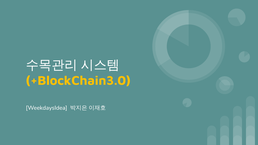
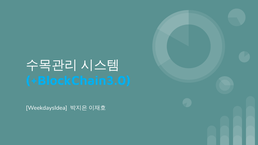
+BlockChain3.0 colour: yellow -> light blue
